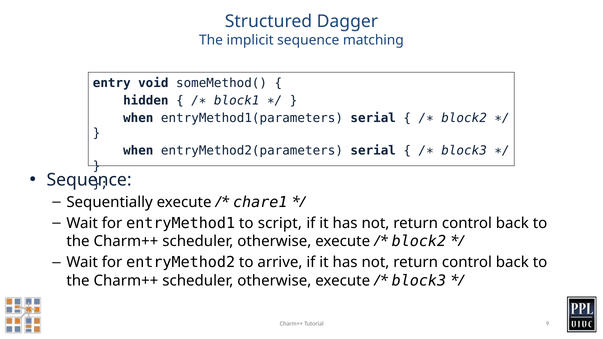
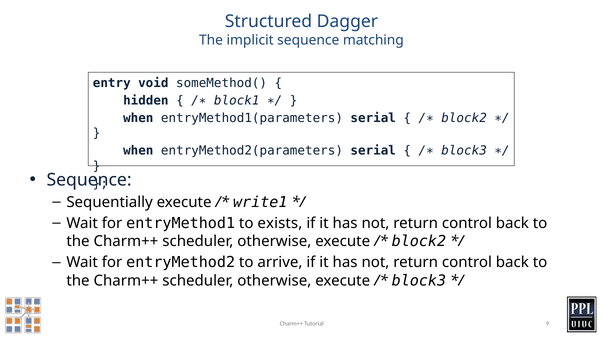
chare1: chare1 -> write1
script: script -> exists
